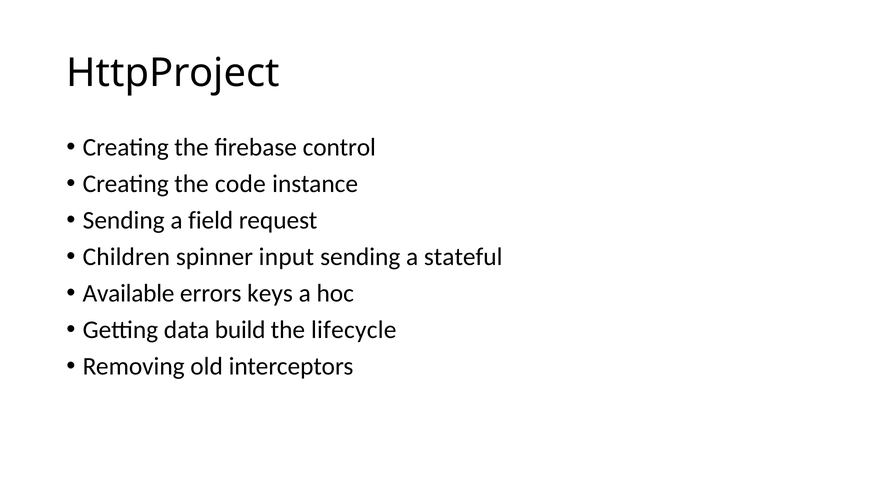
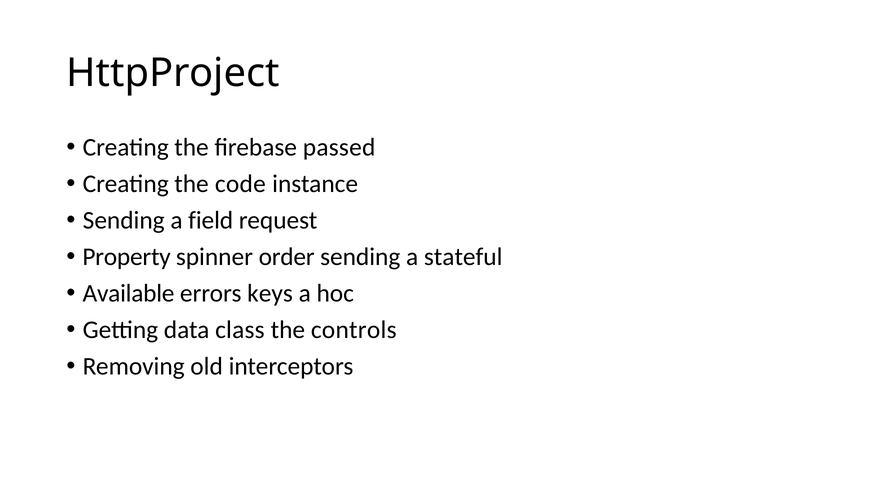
control: control -> passed
Children: Children -> Property
input: input -> order
build: build -> class
lifecycle: lifecycle -> controls
